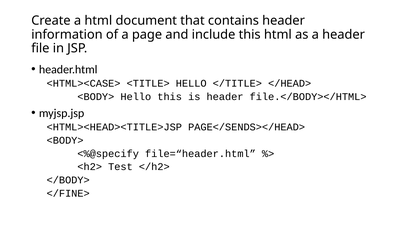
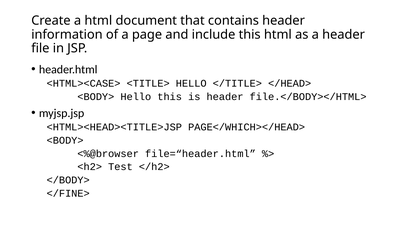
PAGE</SENDS></HEAD>: PAGE</SENDS></HEAD> -> PAGE</WHICH></HEAD>
<%@specify: <%@specify -> <%@browser
